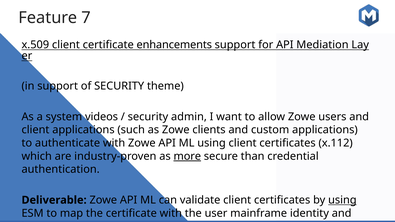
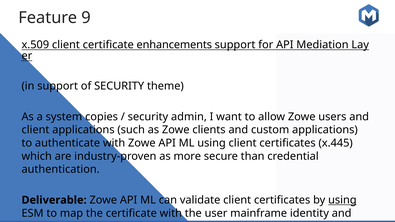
7: 7 -> 9
videos: videos -> copies
x.112: x.112 -> x.445
more underline: present -> none
